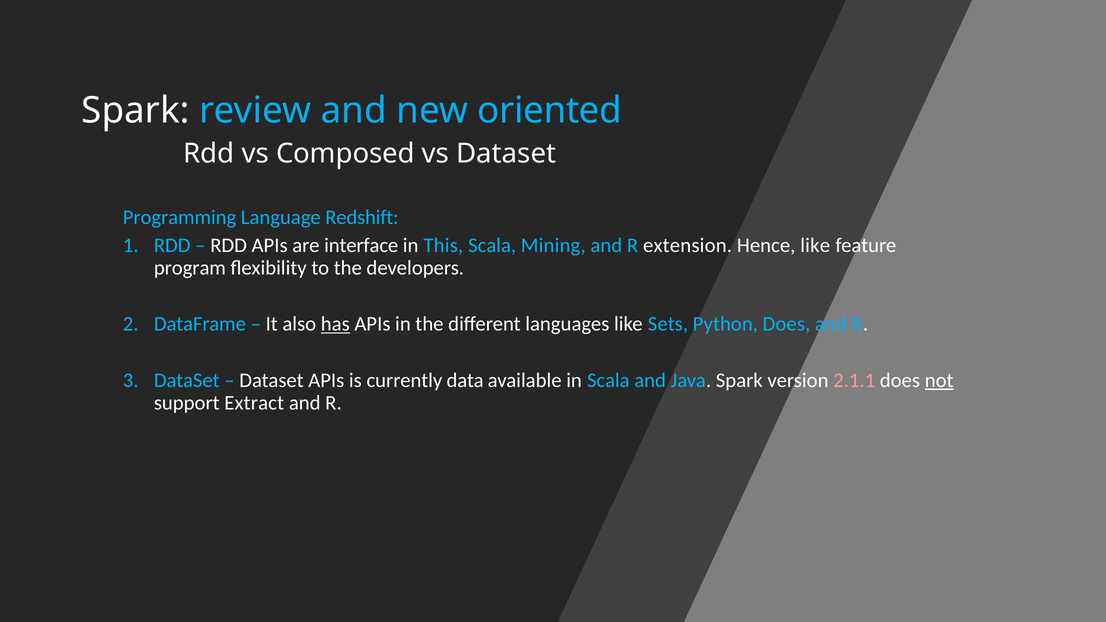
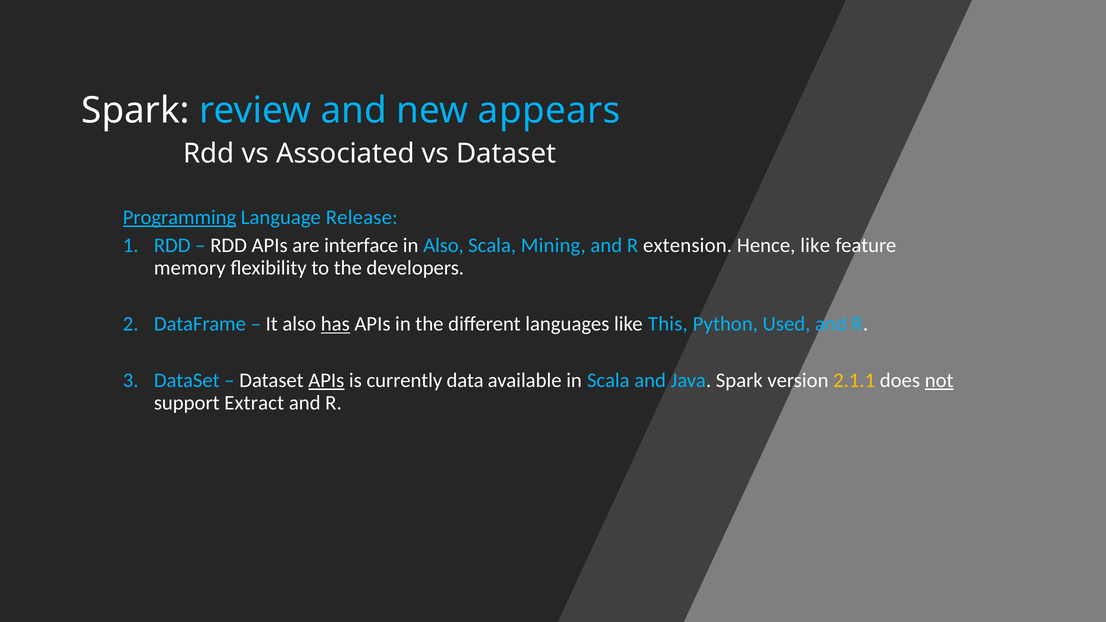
oriented: oriented -> appears
Composed: Composed -> Associated
Programming underline: none -> present
Redshift: Redshift -> Release
in This: This -> Also
program: program -> memory
Sets: Sets -> This
Python Does: Does -> Used
APIs at (326, 380) underline: none -> present
2.1.1 colour: pink -> yellow
